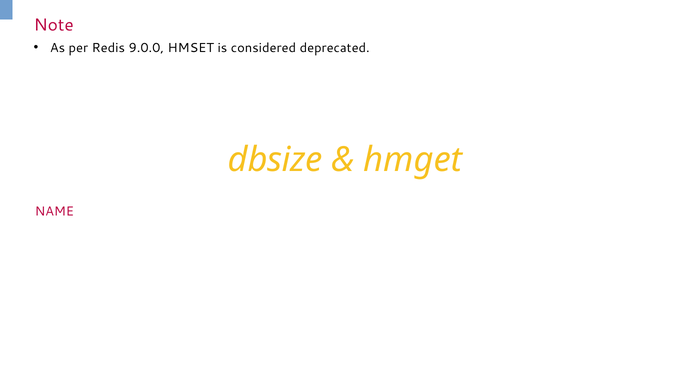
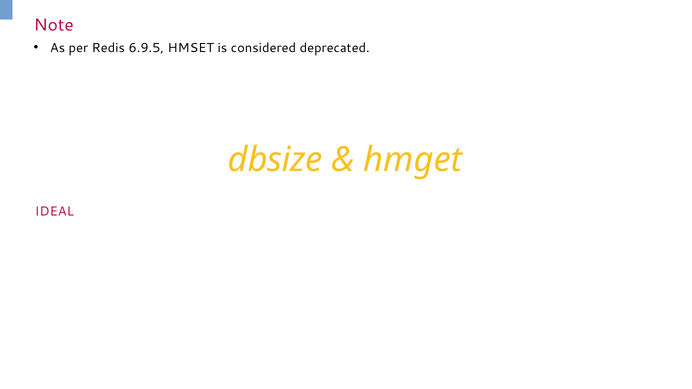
9.0.0: 9.0.0 -> 6.9.5
NAME: NAME -> IDEAL
